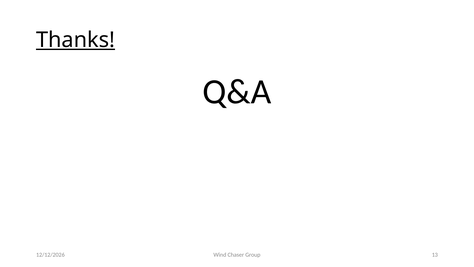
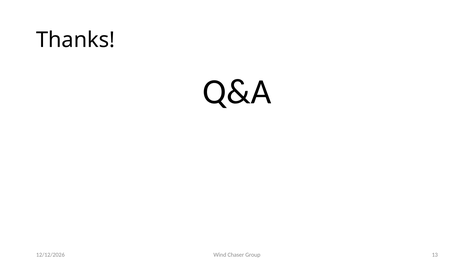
Thanks underline: present -> none
